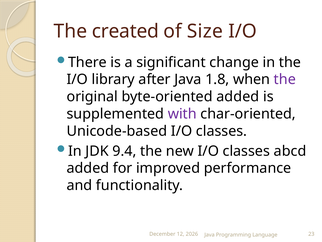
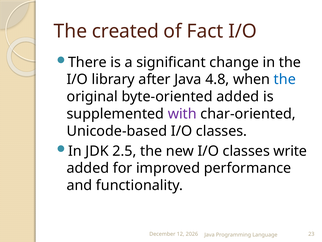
Size: Size -> Fact
1.8: 1.8 -> 4.8
the at (285, 79) colour: purple -> blue
9.4: 9.4 -> 2.5
abcd: abcd -> write
